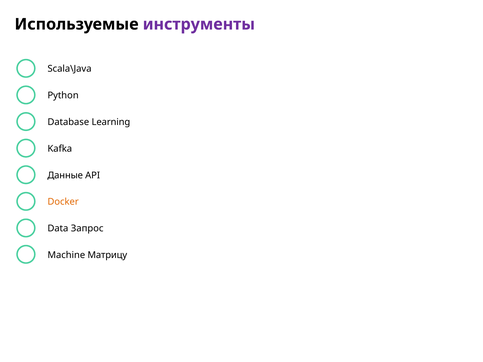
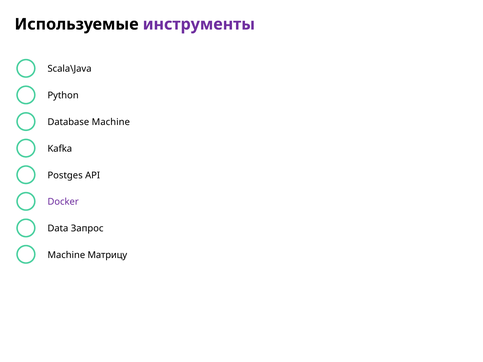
Database Learning: Learning -> Machine
Данные: Данные -> Postges
Docker colour: orange -> purple
